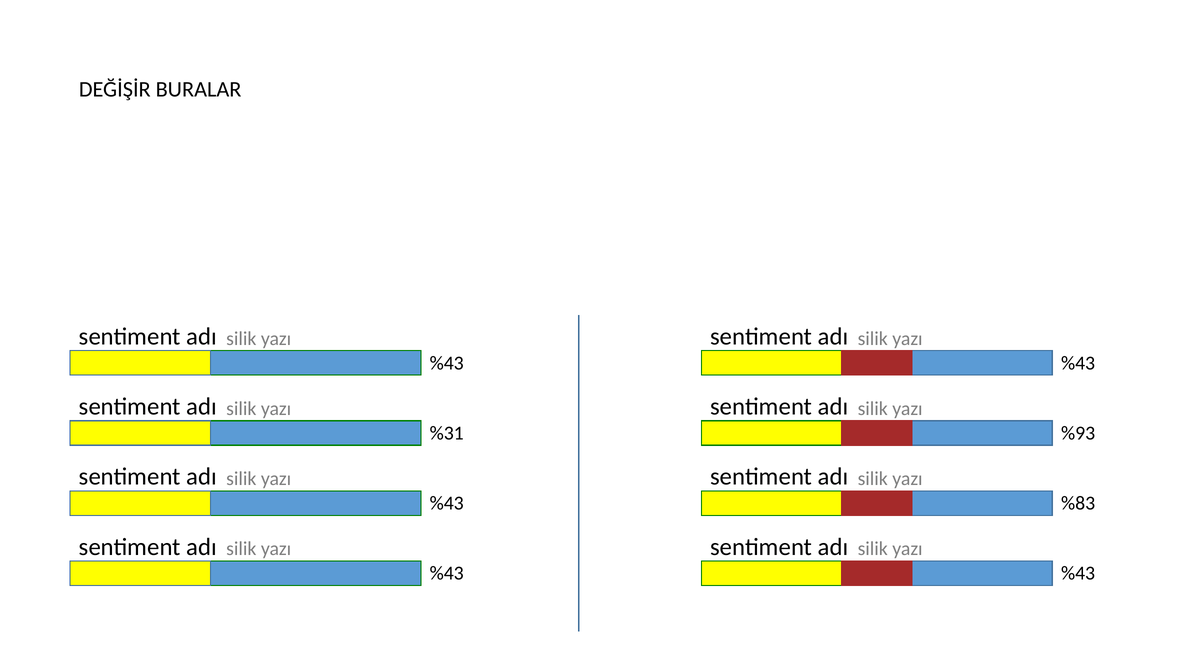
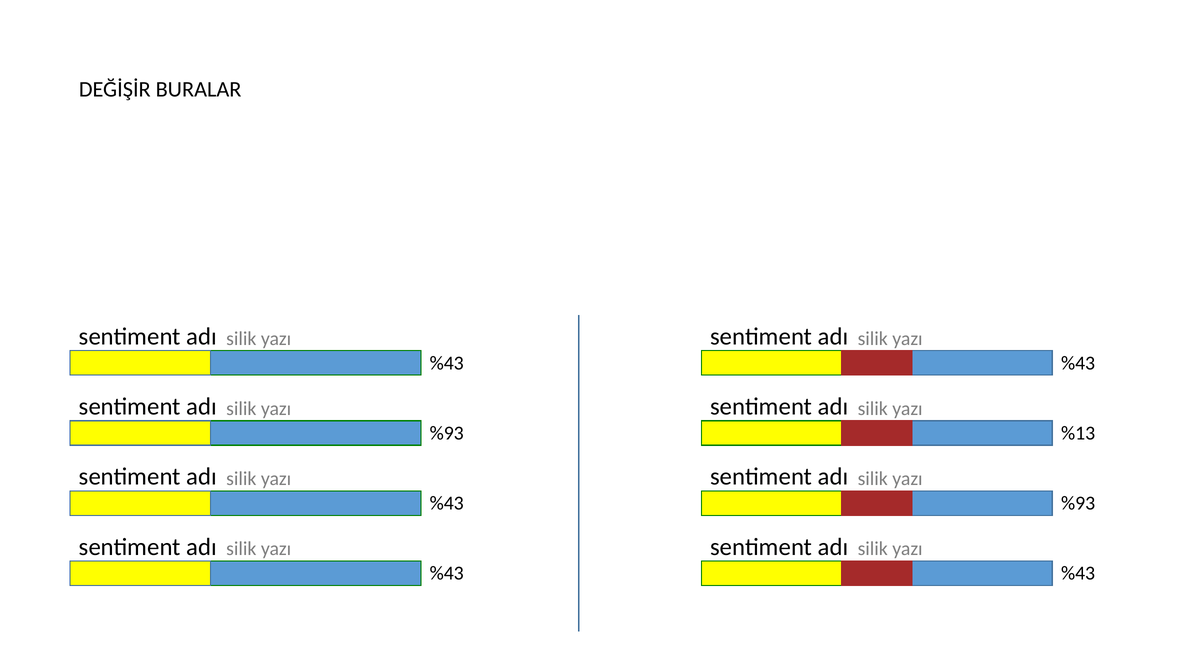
%31 at (447, 433): %31 -> %93
%93: %93 -> %13
%83 at (1078, 503): %83 -> %93
